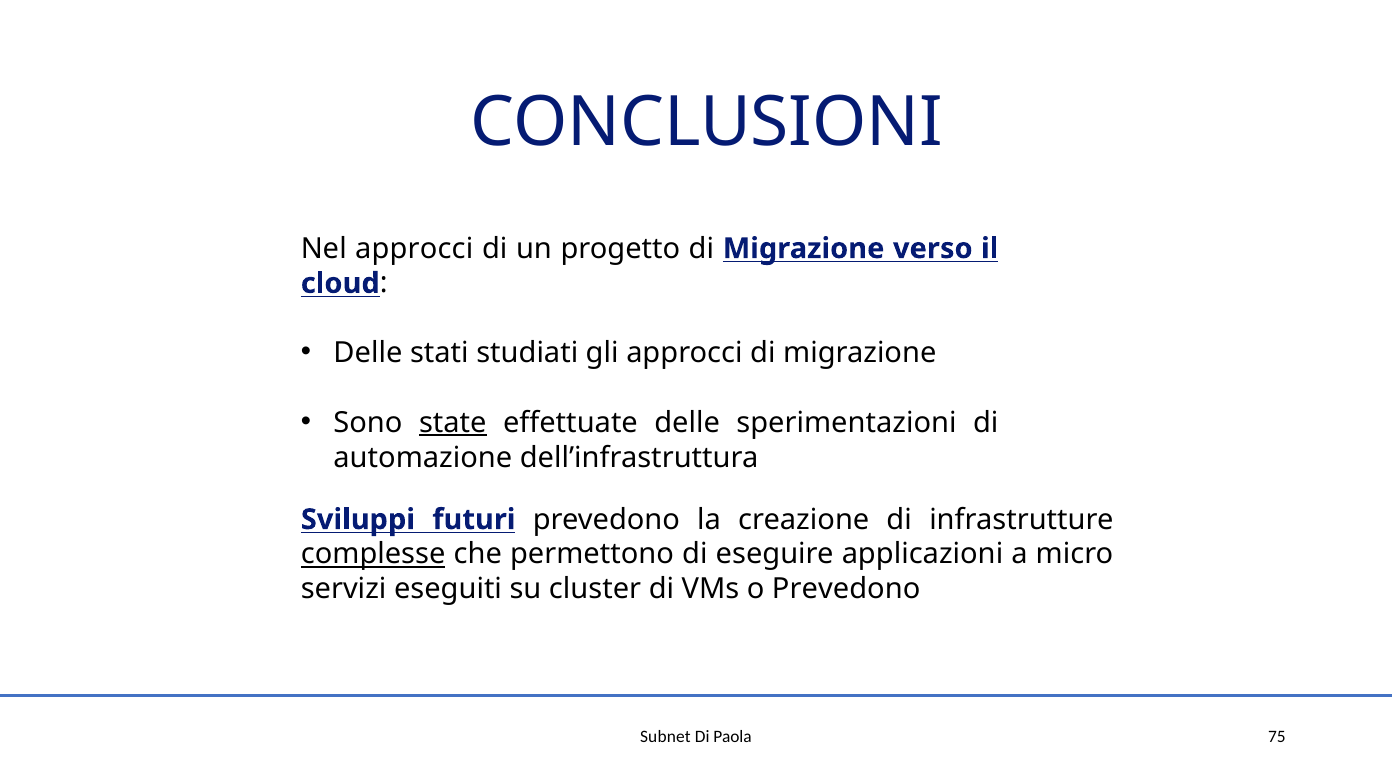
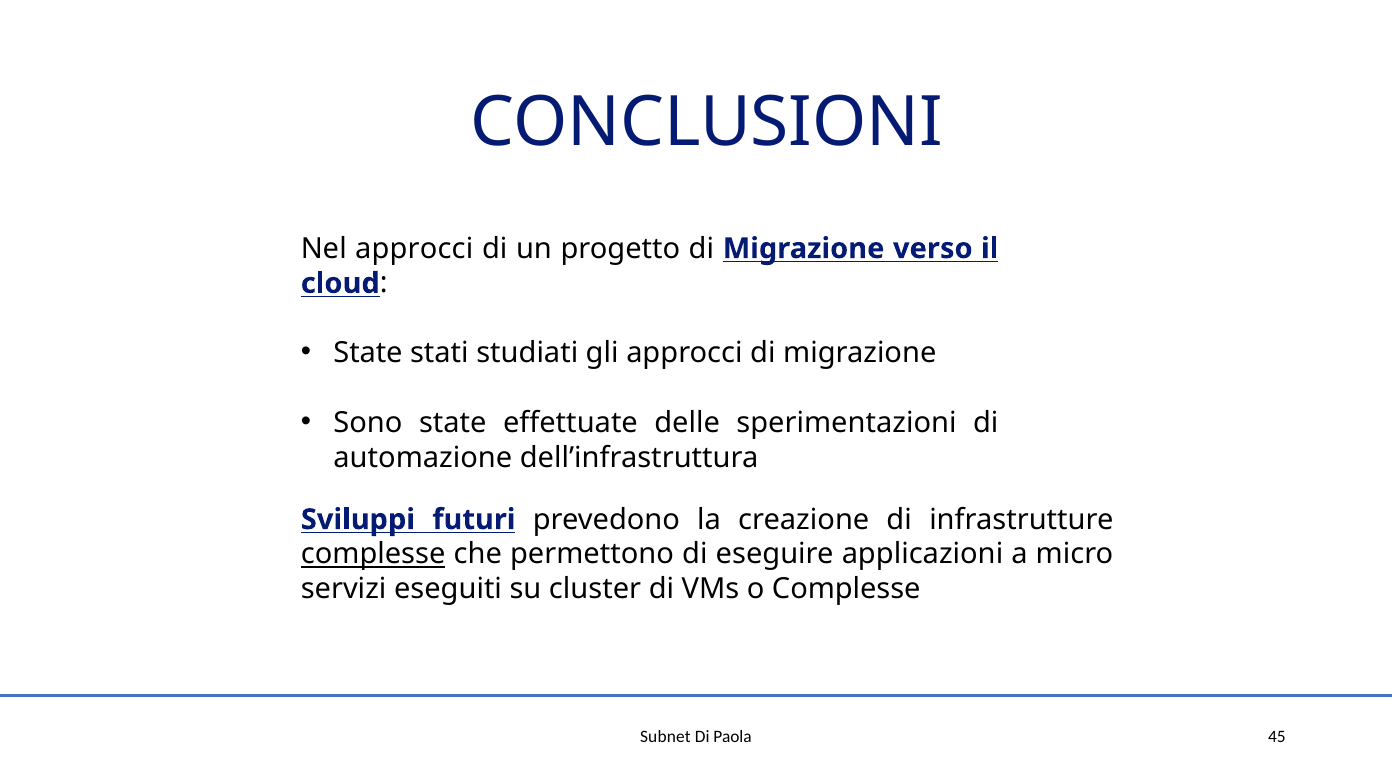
Delle at (368, 353): Delle -> State
state at (453, 423) underline: present -> none
o Prevedono: Prevedono -> Complesse
75: 75 -> 45
